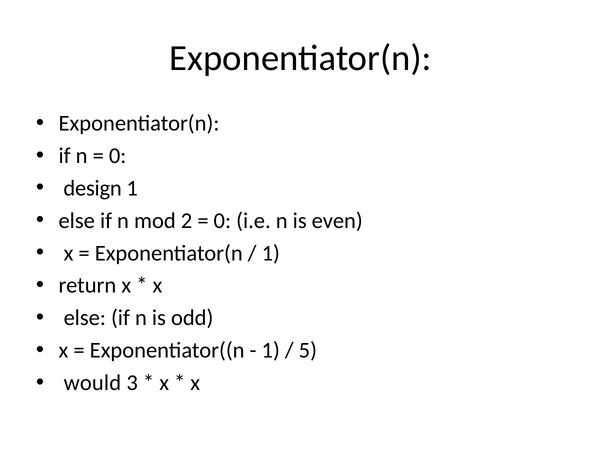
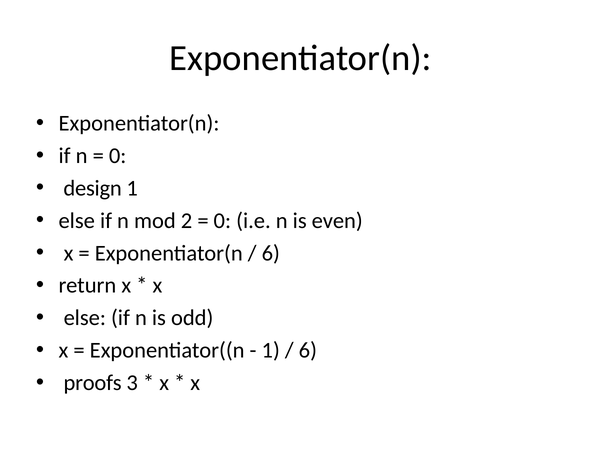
1 at (271, 253): 1 -> 6
5 at (308, 350): 5 -> 6
would: would -> proofs
